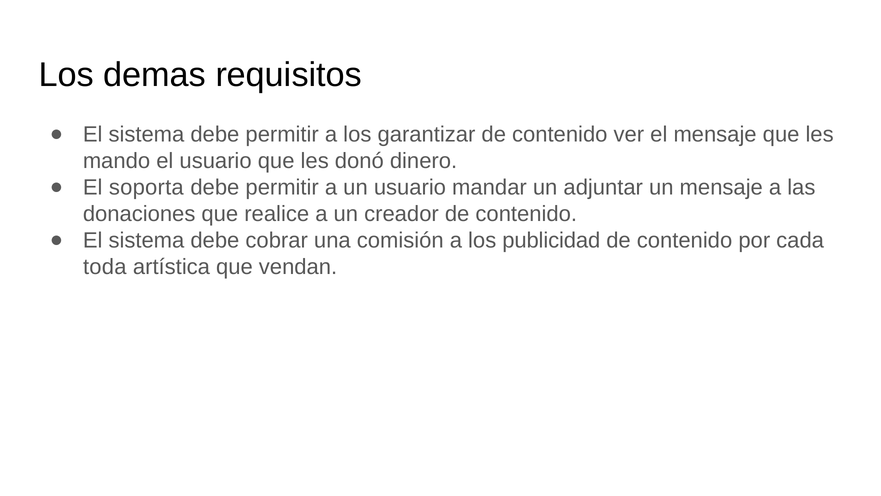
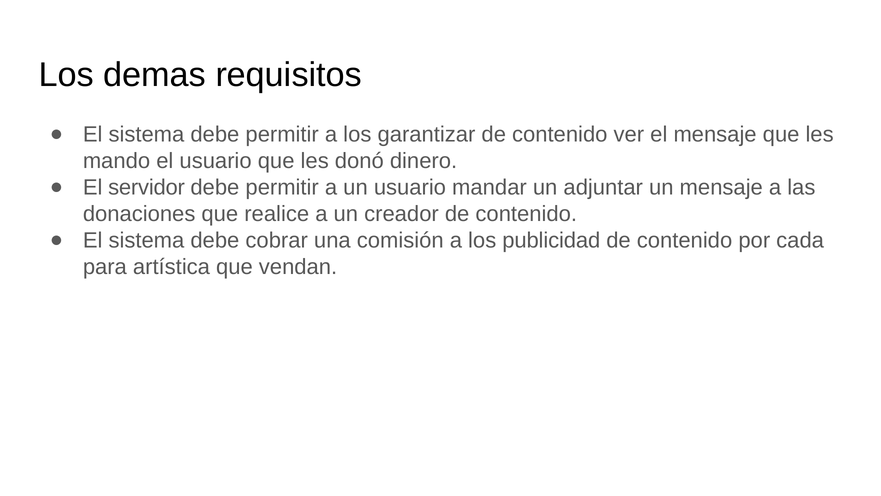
soporta: soporta -> servidor
toda: toda -> para
